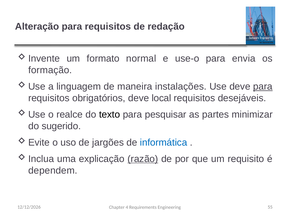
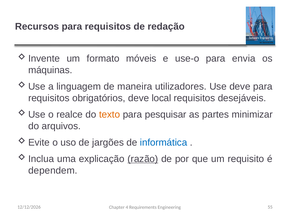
Alteração: Alteração -> Recursos
normal: normal -> móveis
formação: formação -> máquinas
instalações: instalações -> utilizadores
para at (263, 87) underline: present -> none
texto colour: black -> orange
sugerido: sugerido -> arquivos
